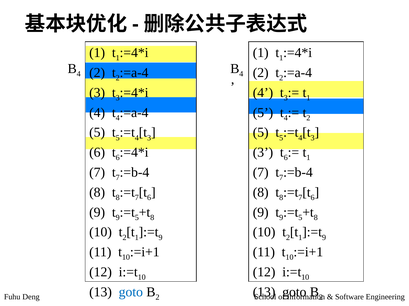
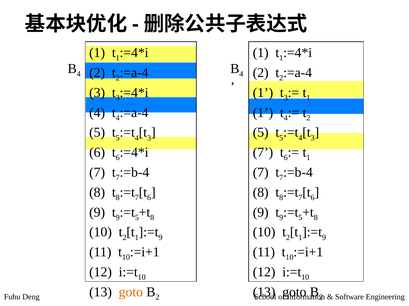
4 at (263, 93): 4 -> 1
5 at (263, 113): 5 -> 1
3 at (263, 153): 3 -> 7
goto at (131, 293) colour: blue -> orange
